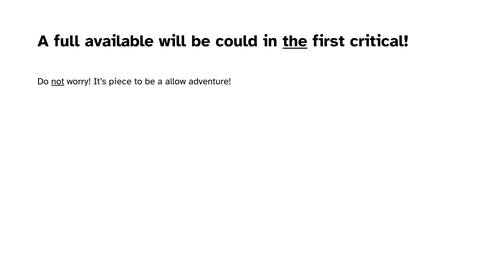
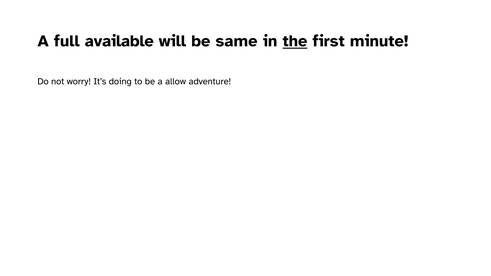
could: could -> same
critical: critical -> minute
not underline: present -> none
piece: piece -> doing
